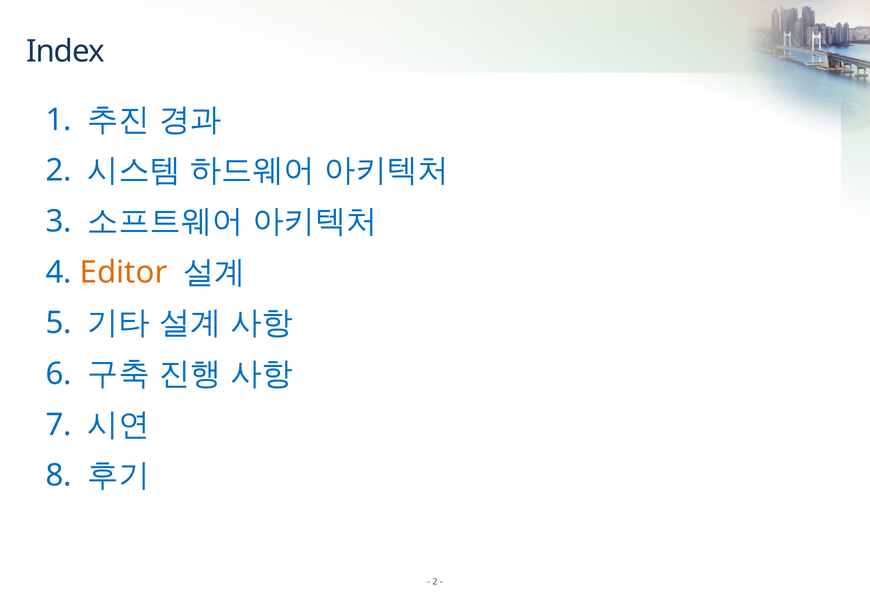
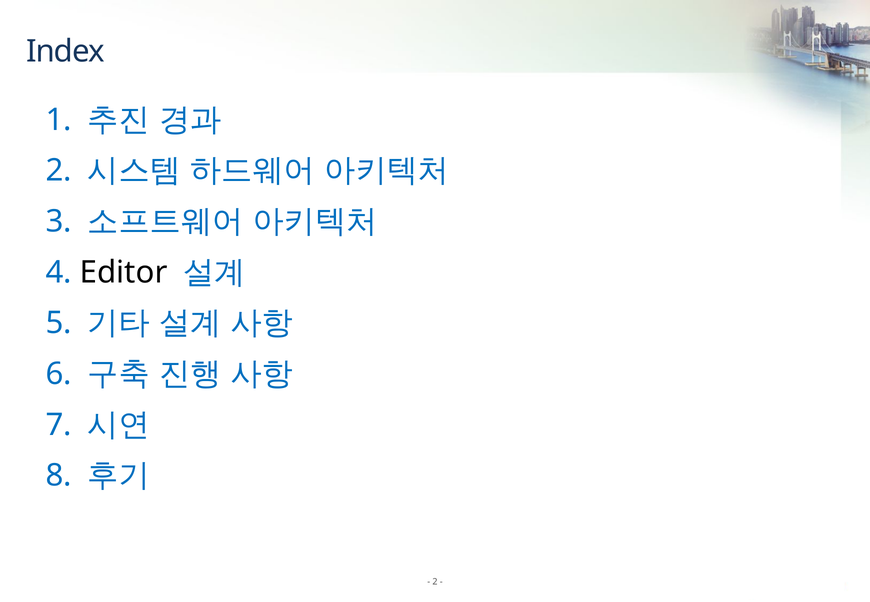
Editor colour: orange -> black
